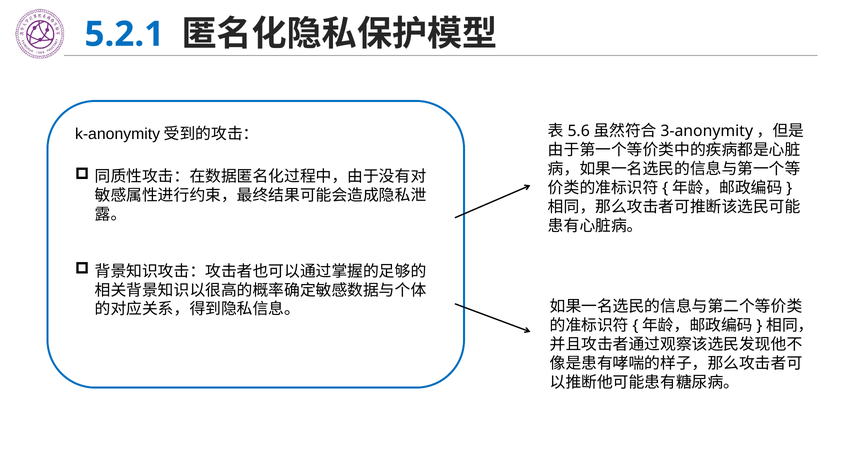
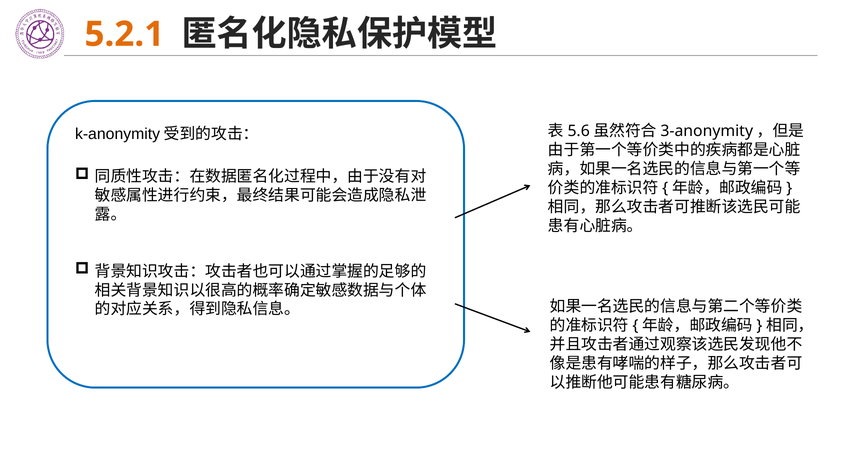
5.2.1 colour: blue -> orange
